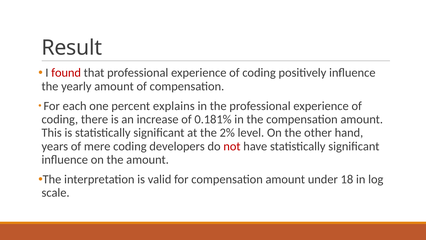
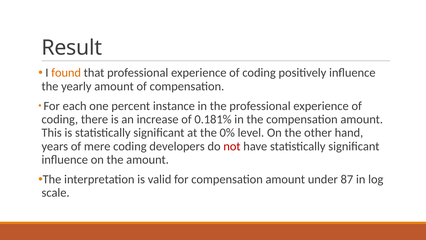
found colour: red -> orange
explains: explains -> instance
2%: 2% -> 0%
18: 18 -> 87
